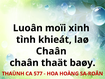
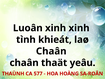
Luoân moïi: moïi -> xinh
baøy: baøy -> yeâu
